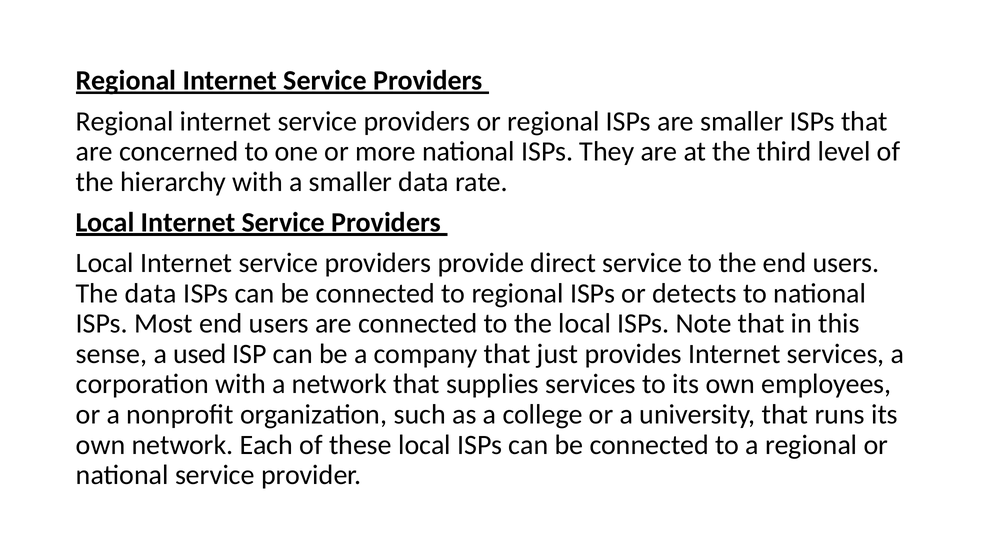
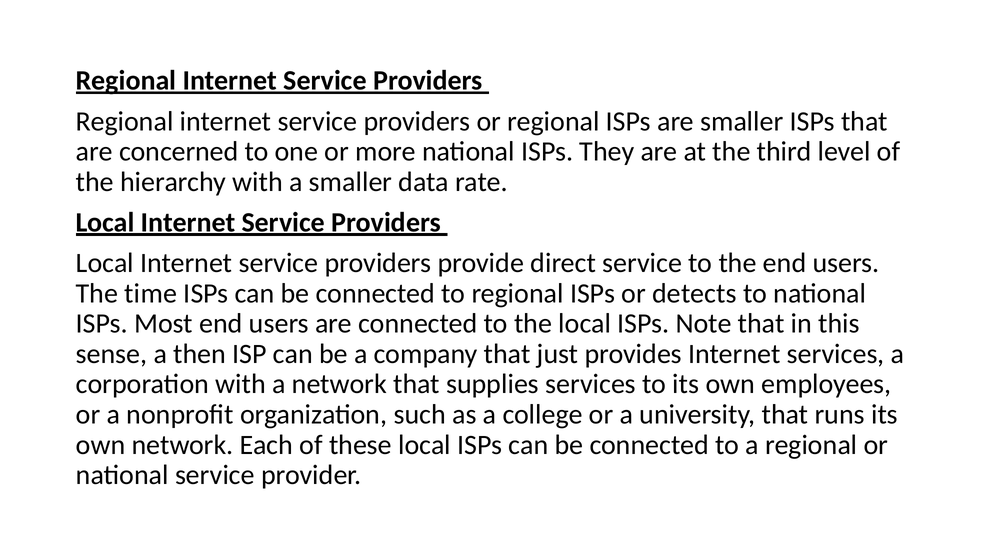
The data: data -> time
used: used -> then
